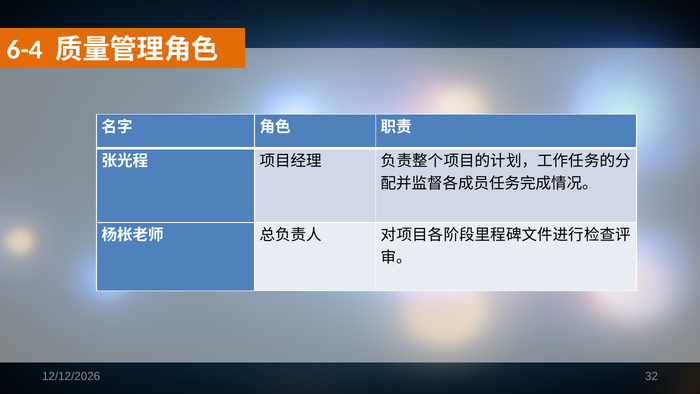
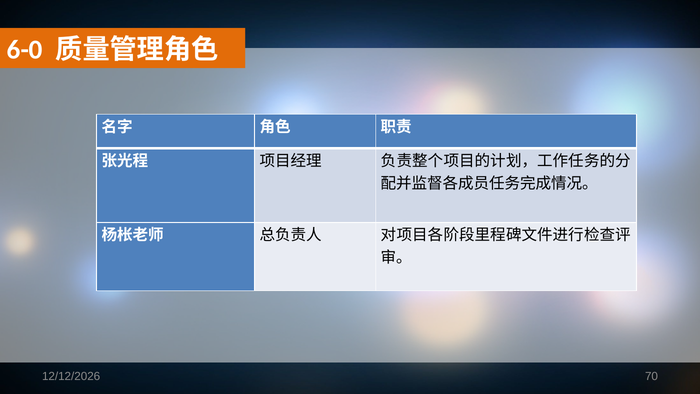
6-4: 6-4 -> 6-0
32: 32 -> 70
